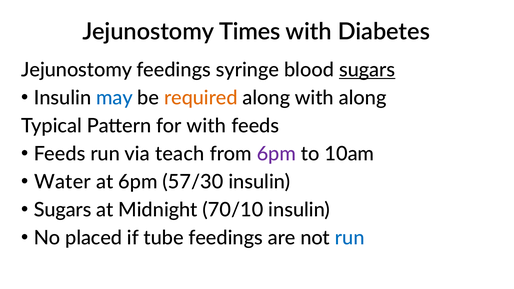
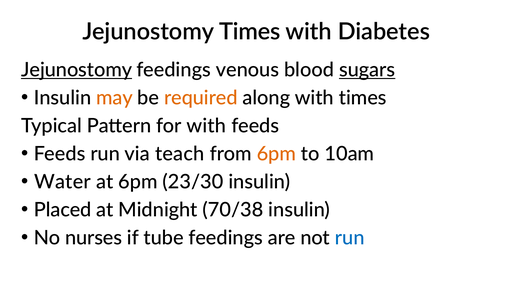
Jejunostomy at (77, 70) underline: none -> present
syringe: syringe -> venous
may colour: blue -> orange
with along: along -> times
6pm at (276, 154) colour: purple -> orange
57/30: 57/30 -> 23/30
Sugars at (63, 210): Sugars -> Placed
70/10: 70/10 -> 70/38
placed: placed -> nurses
